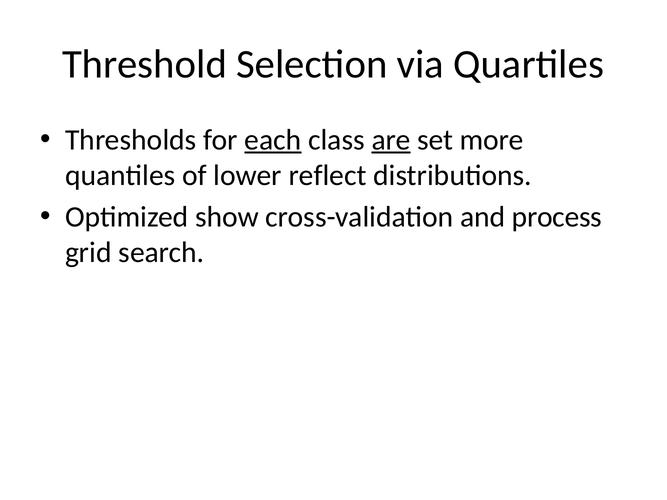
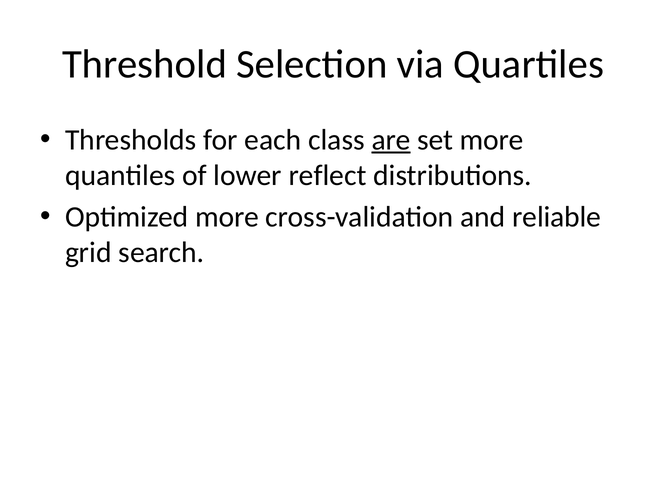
each underline: present -> none
Optimized show: show -> more
process: process -> reliable
